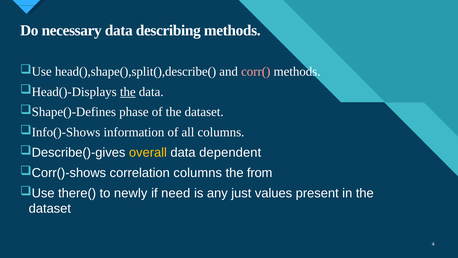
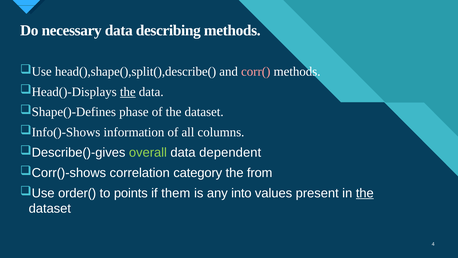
overall colour: yellow -> light green
correlation columns: columns -> category
there(: there( -> order(
newly: newly -> points
need: need -> them
just: just -> into
the at (365, 193) underline: none -> present
